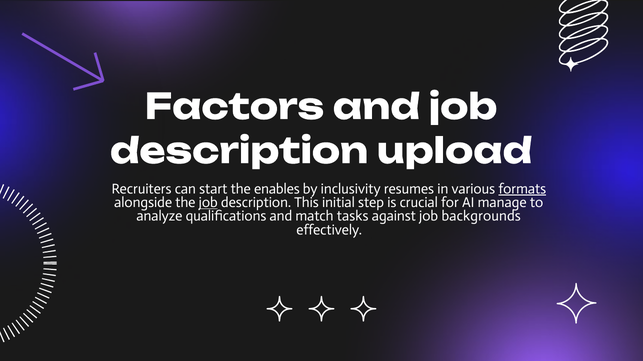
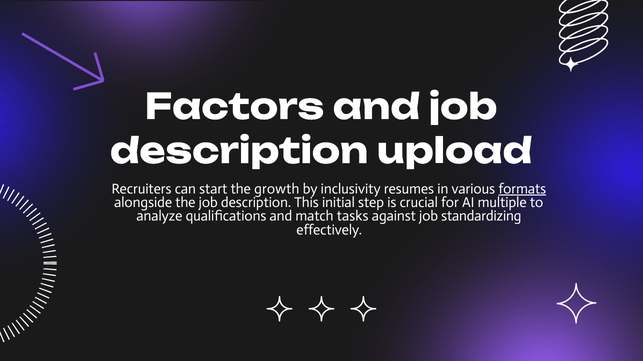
enables: enables -> growth
job at (208, 203) underline: present -> none
manage: manage -> multiple
backgrounds: backgrounds -> standardizing
